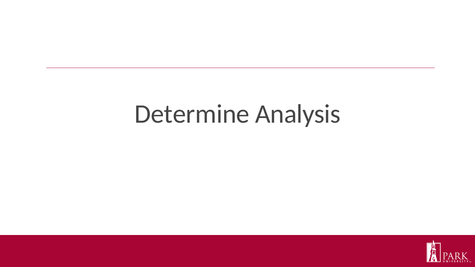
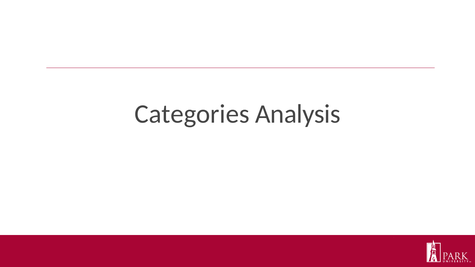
Determine: Determine -> Categories
